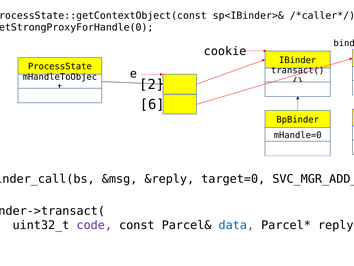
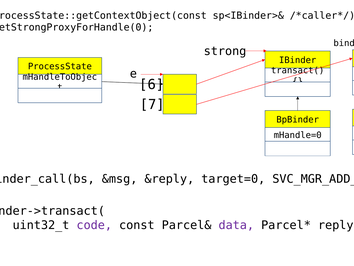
cookie: cookie -> strong
2: 2 -> 6
6: 6 -> 7
data colour: blue -> purple
